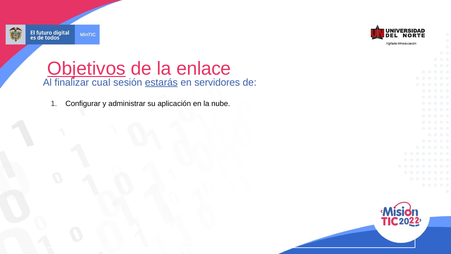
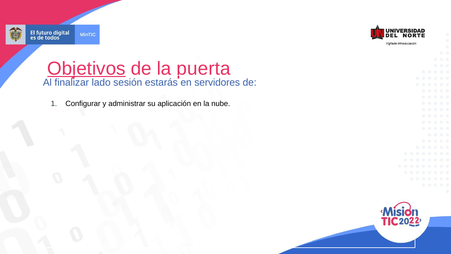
enlace: enlace -> puerta
cual: cual -> lado
estarás underline: present -> none
